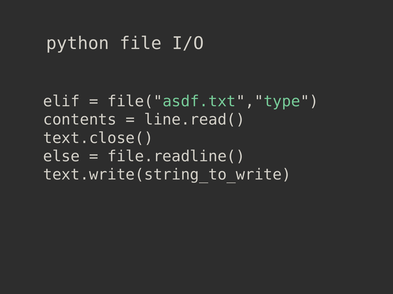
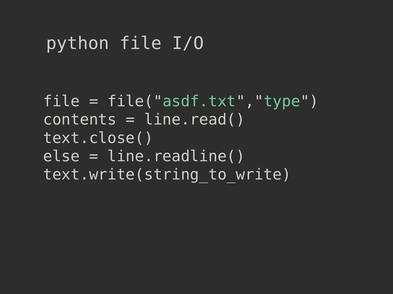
elif at (61, 102): elif -> file
file.readline(: file.readline( -> line.readline(
